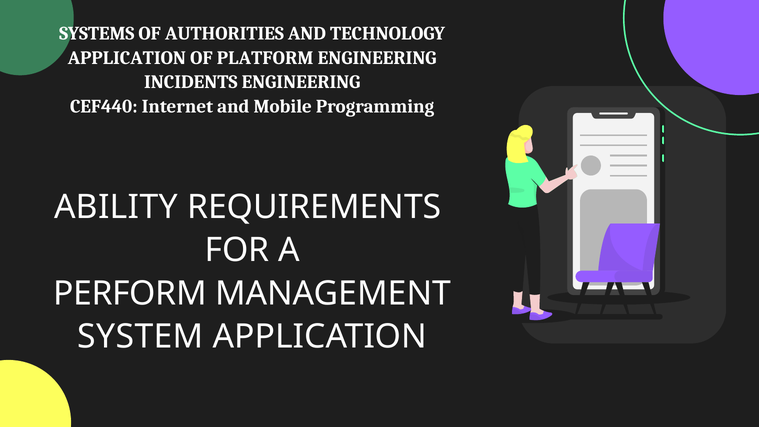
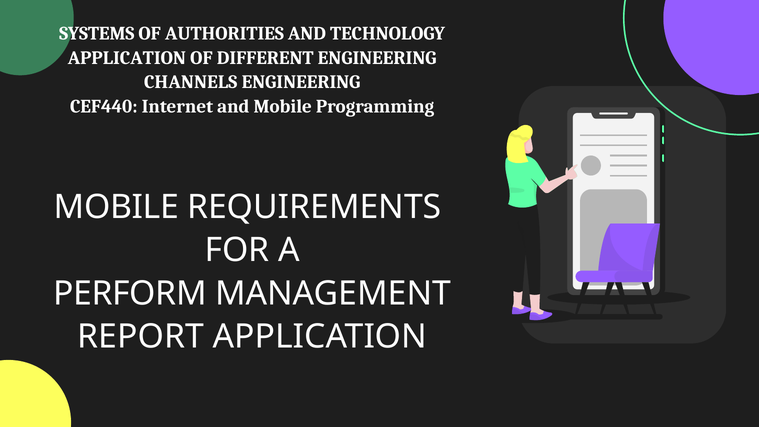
PLATFORM: PLATFORM -> DIFFERENT
INCIDENTS: INCIDENTS -> CHANNELS
ABILITY at (116, 207): ABILITY -> MOBILE
SYSTEM: SYSTEM -> REPORT
